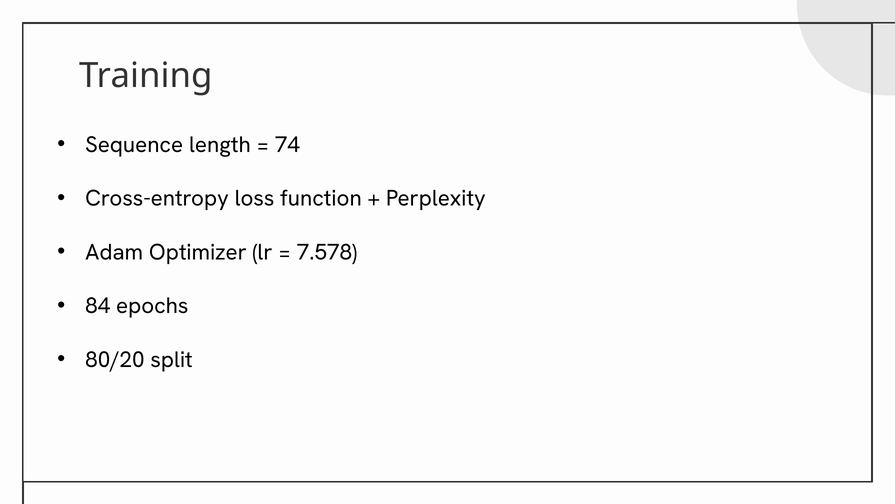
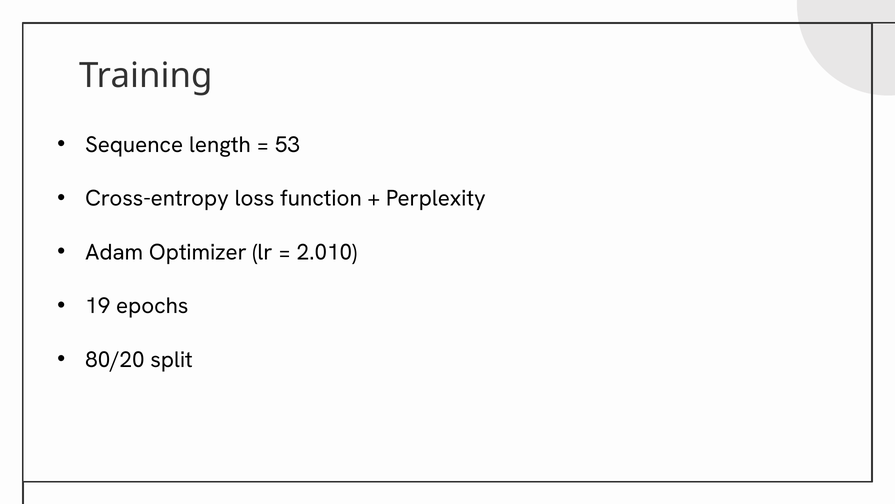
74: 74 -> 53
7.578: 7.578 -> 2.010
84: 84 -> 19
